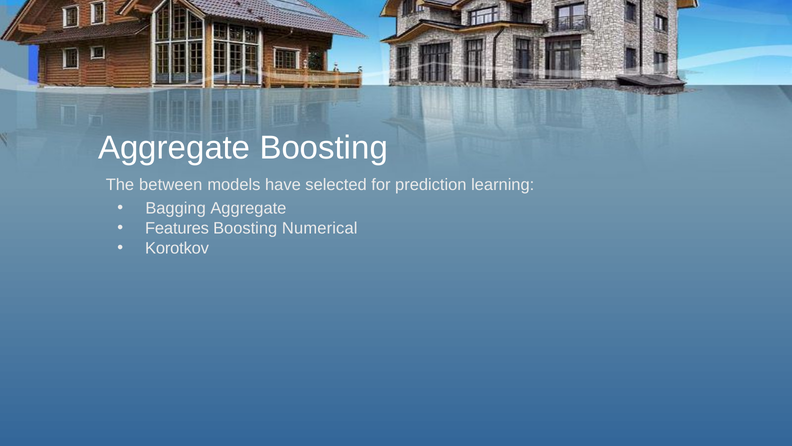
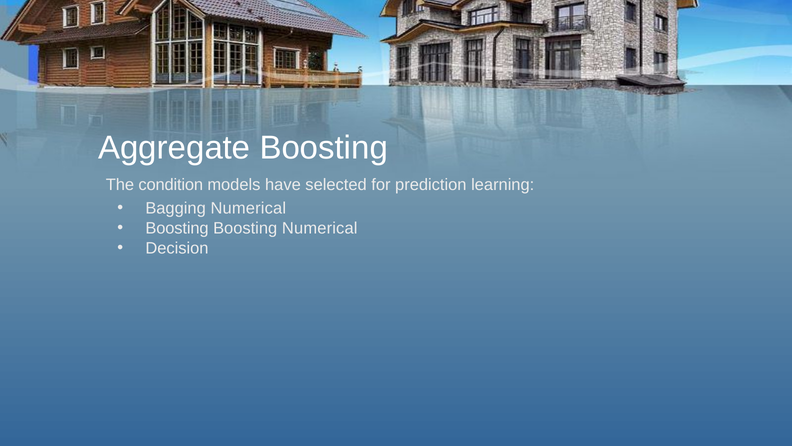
between: between -> condition
Bagging Aggregate: Aggregate -> Numerical
Features at (177, 228): Features -> Boosting
Korotkov: Korotkov -> Decision
